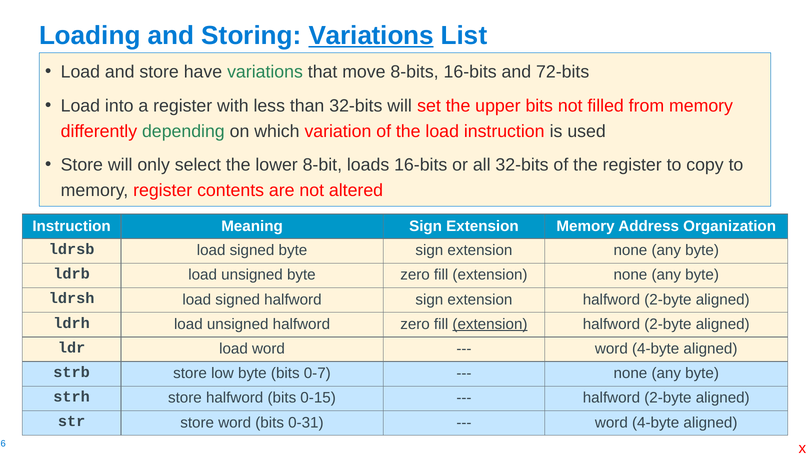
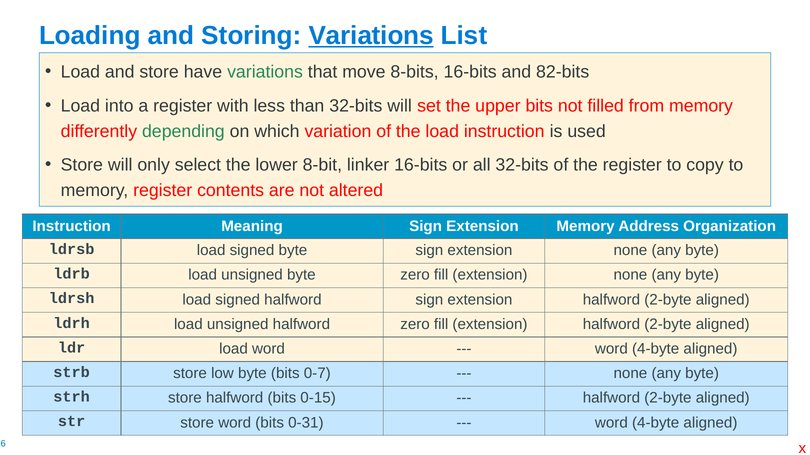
72-bits: 72-bits -> 82-bits
loads: loads -> linker
extension at (490, 325) underline: present -> none
